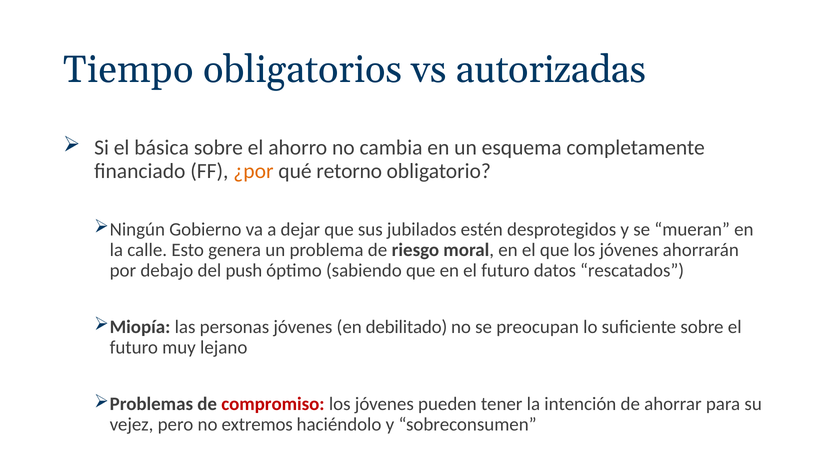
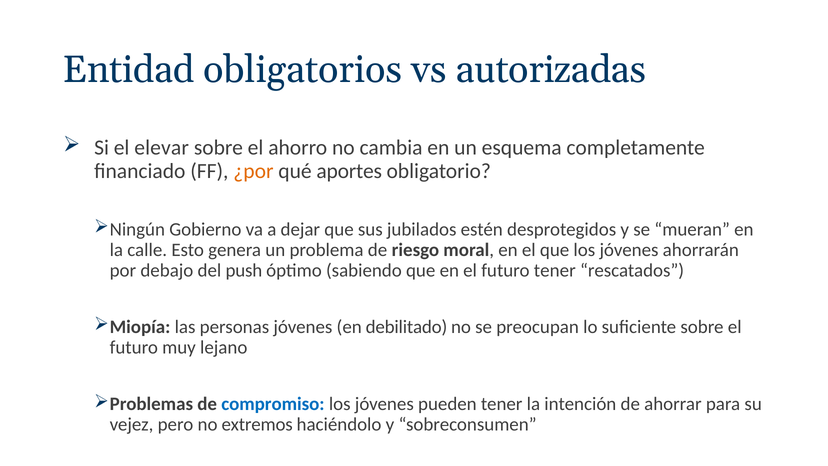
Tiempo: Tiempo -> Entidad
básica: básica -> elevar
retorno: retorno -> aportes
futuro datos: datos -> tener
compromiso colour: red -> blue
